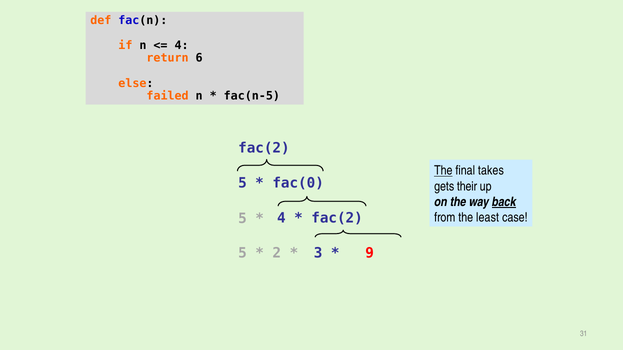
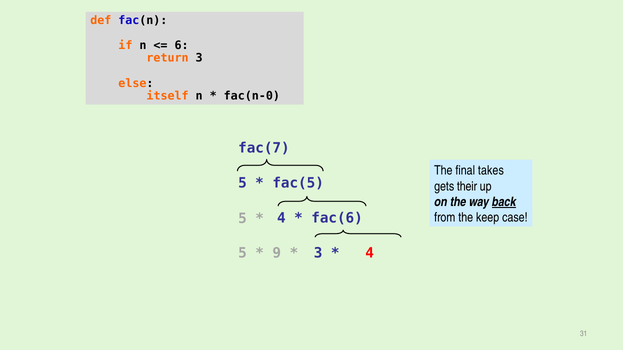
4 at (182, 46): 4 -> 6
return 6: 6 -> 3
failed: failed -> itself
fac(n-5: fac(n-5 -> fac(n-0
fac(2 at (264, 148): fac(2 -> fac(7
The at (443, 171) underline: present -> none
fac(0: fac(0 -> fac(5
fac(2 at (337, 218): fac(2 -> fac(6
least: least -> keep
9 at (370, 253): 9 -> 4
2: 2 -> 9
